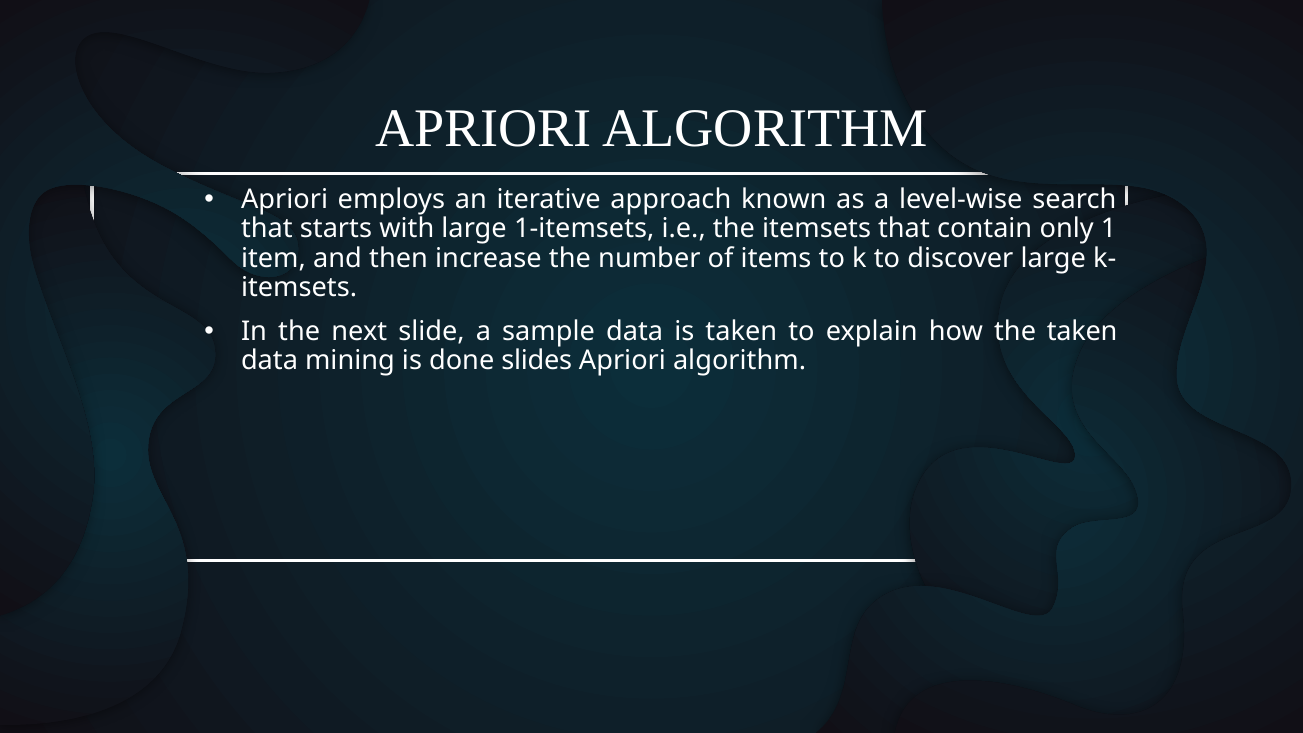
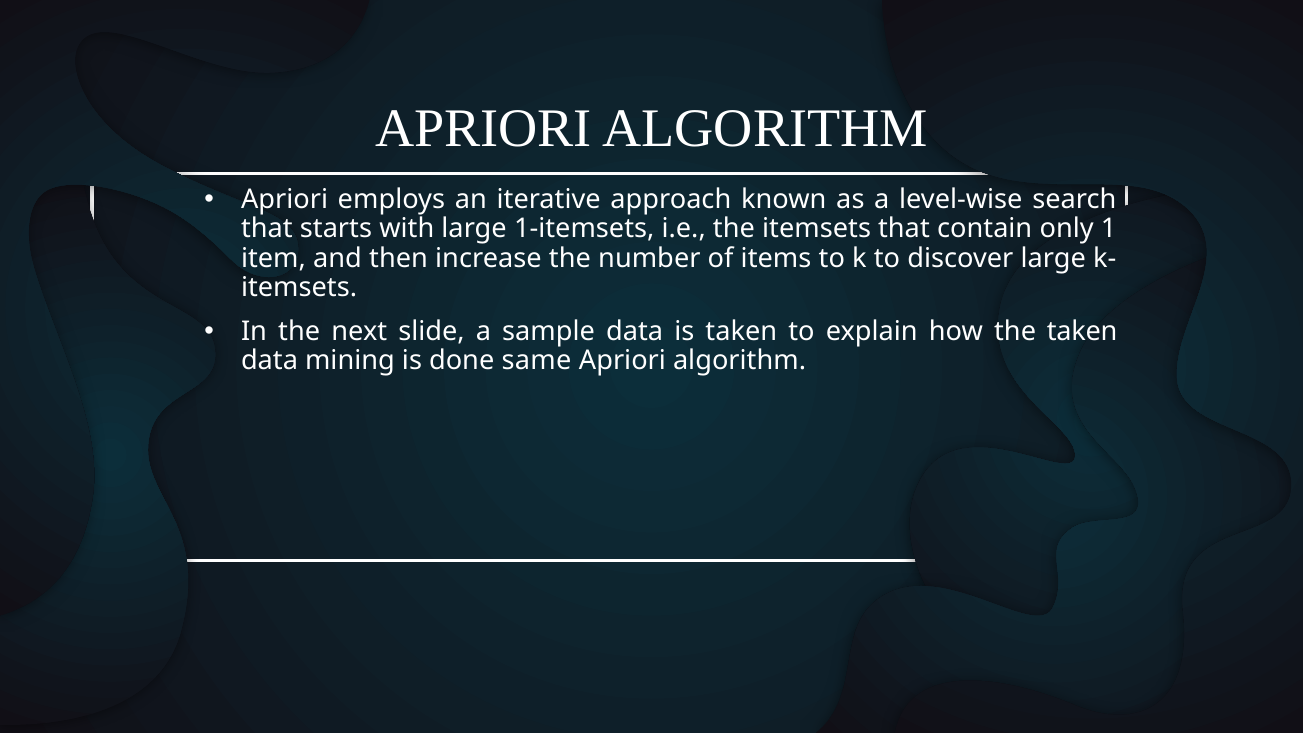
slides: slides -> same
